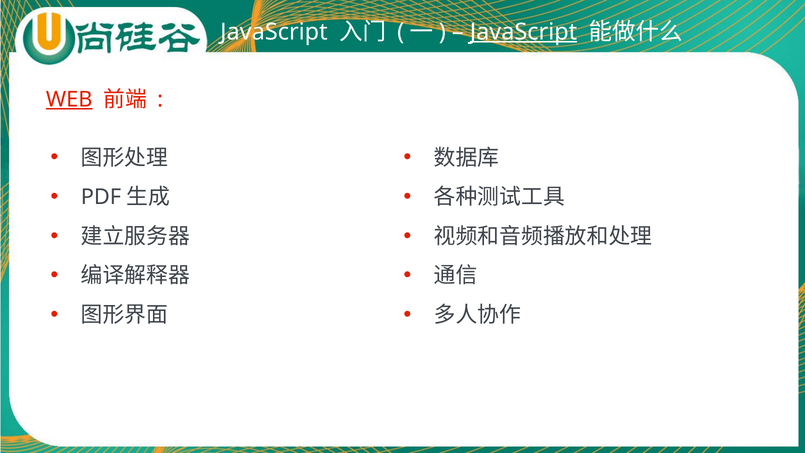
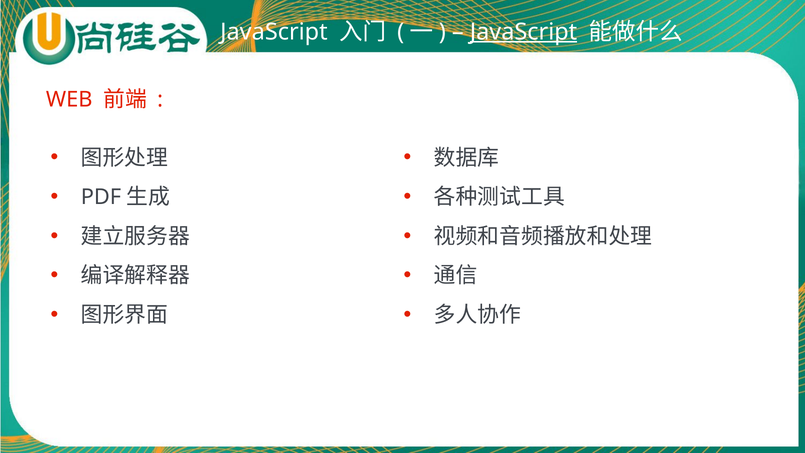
WEB underline: present -> none
